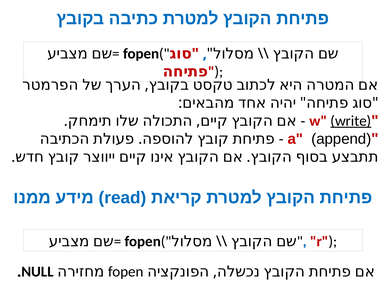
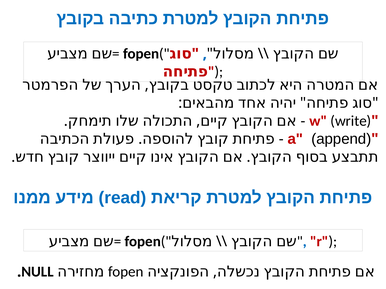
write underline: present -> none
